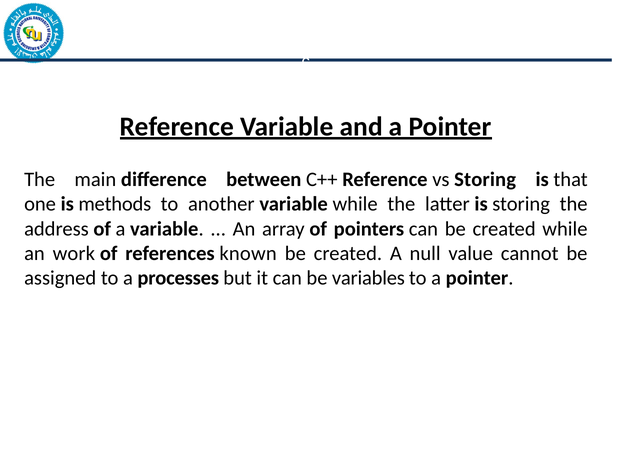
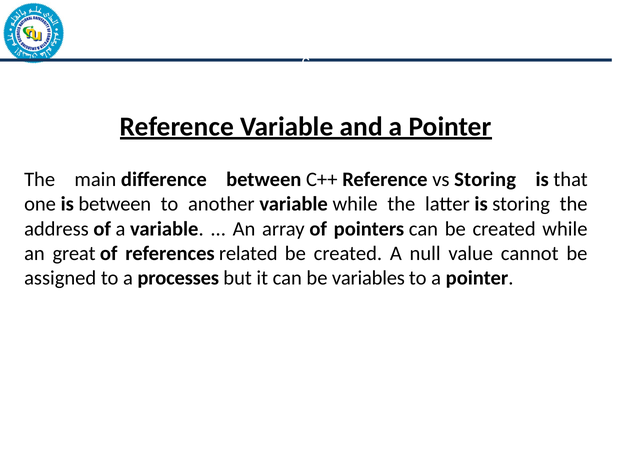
is methods: methods -> between
work: work -> great
known: known -> related
